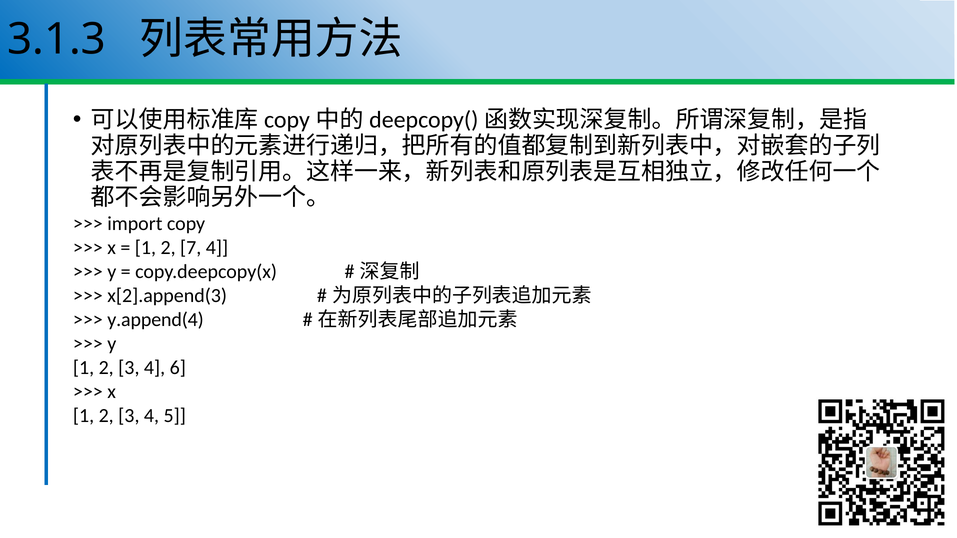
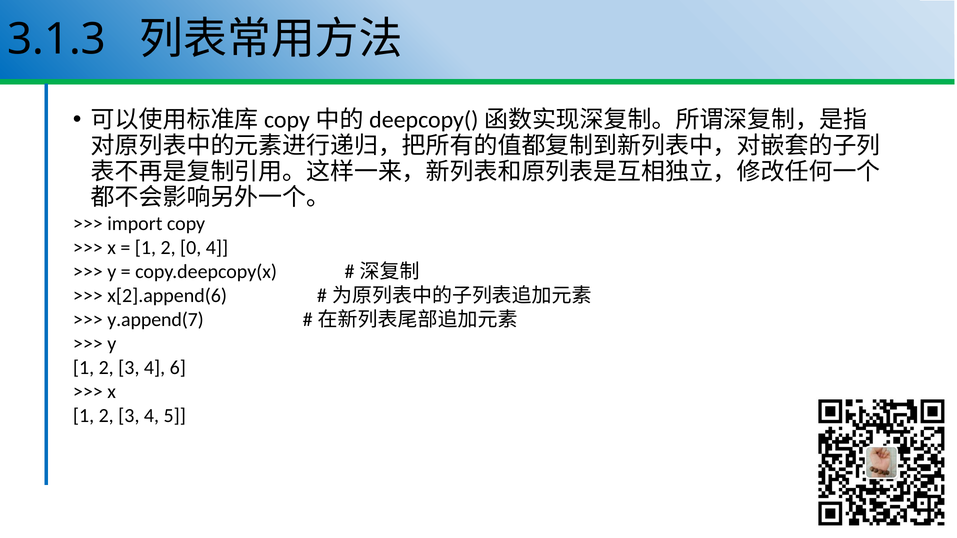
7: 7 -> 0
x[2].append(3: x[2].append(3 -> x[2].append(6
y.append(4: y.append(4 -> y.append(7
